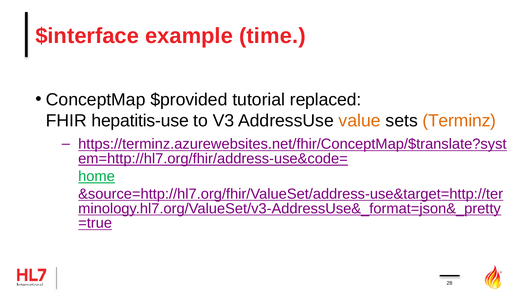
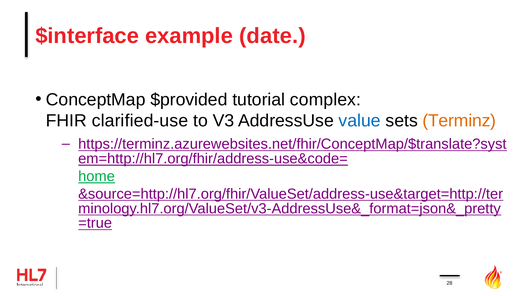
time: time -> date
replaced: replaced -> complex
hepatitis-use: hepatitis-use -> clarified-use
value colour: orange -> blue
